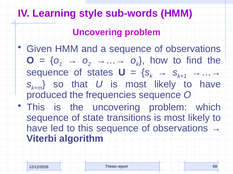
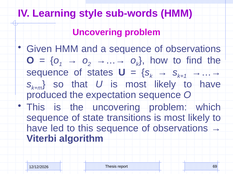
frequencies: frequencies -> expectation
